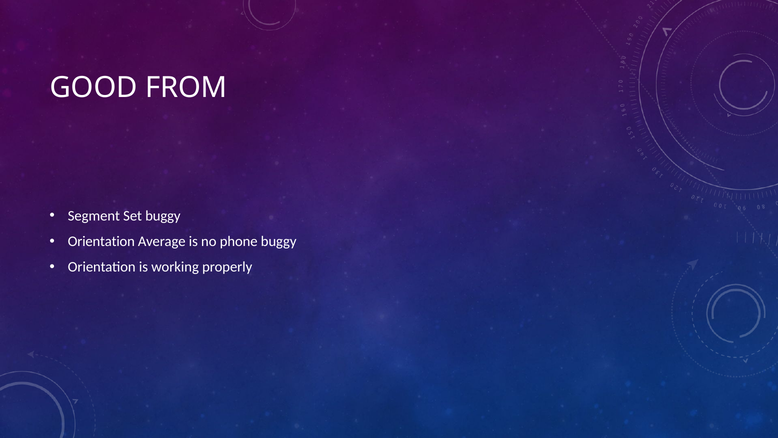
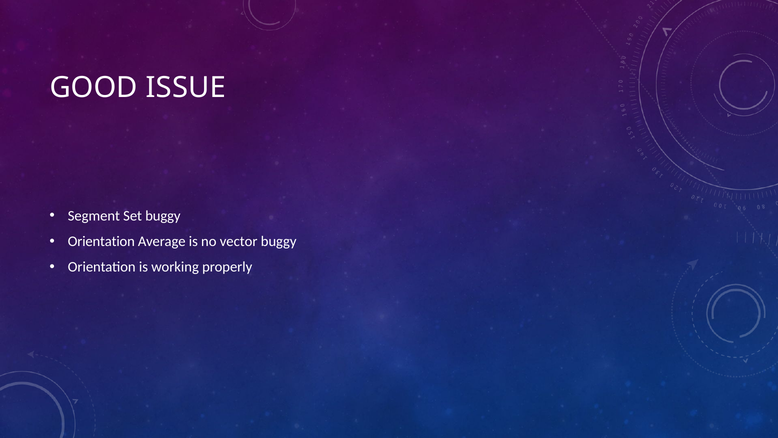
FROM: FROM -> ISSUE
phone: phone -> vector
